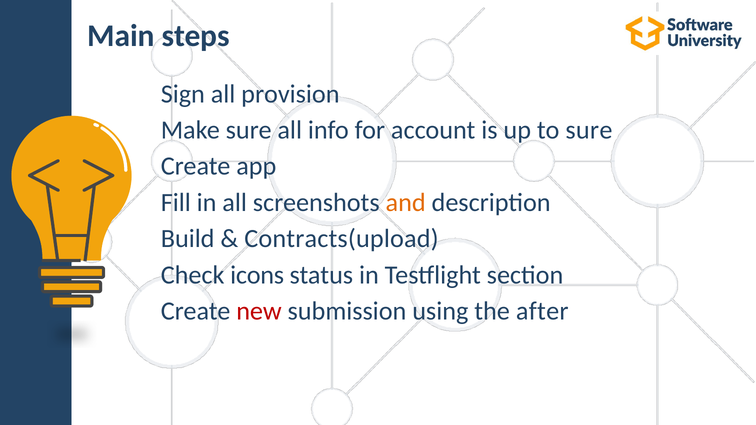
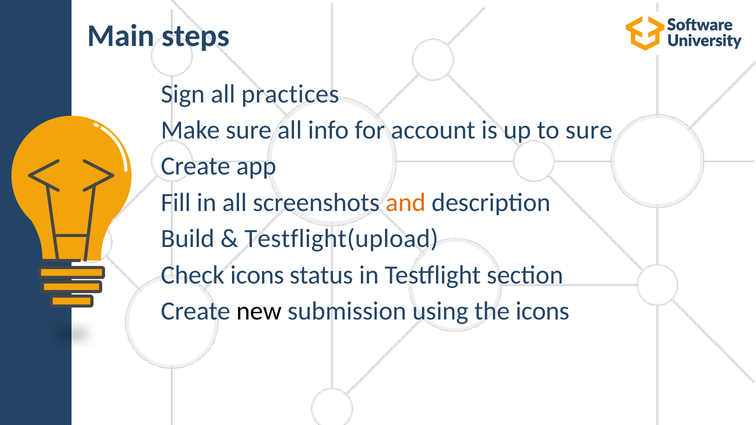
provision: provision -> practices
Contracts(upload: Contracts(upload -> Testflight(upload
new colour: red -> black
the after: after -> icons
